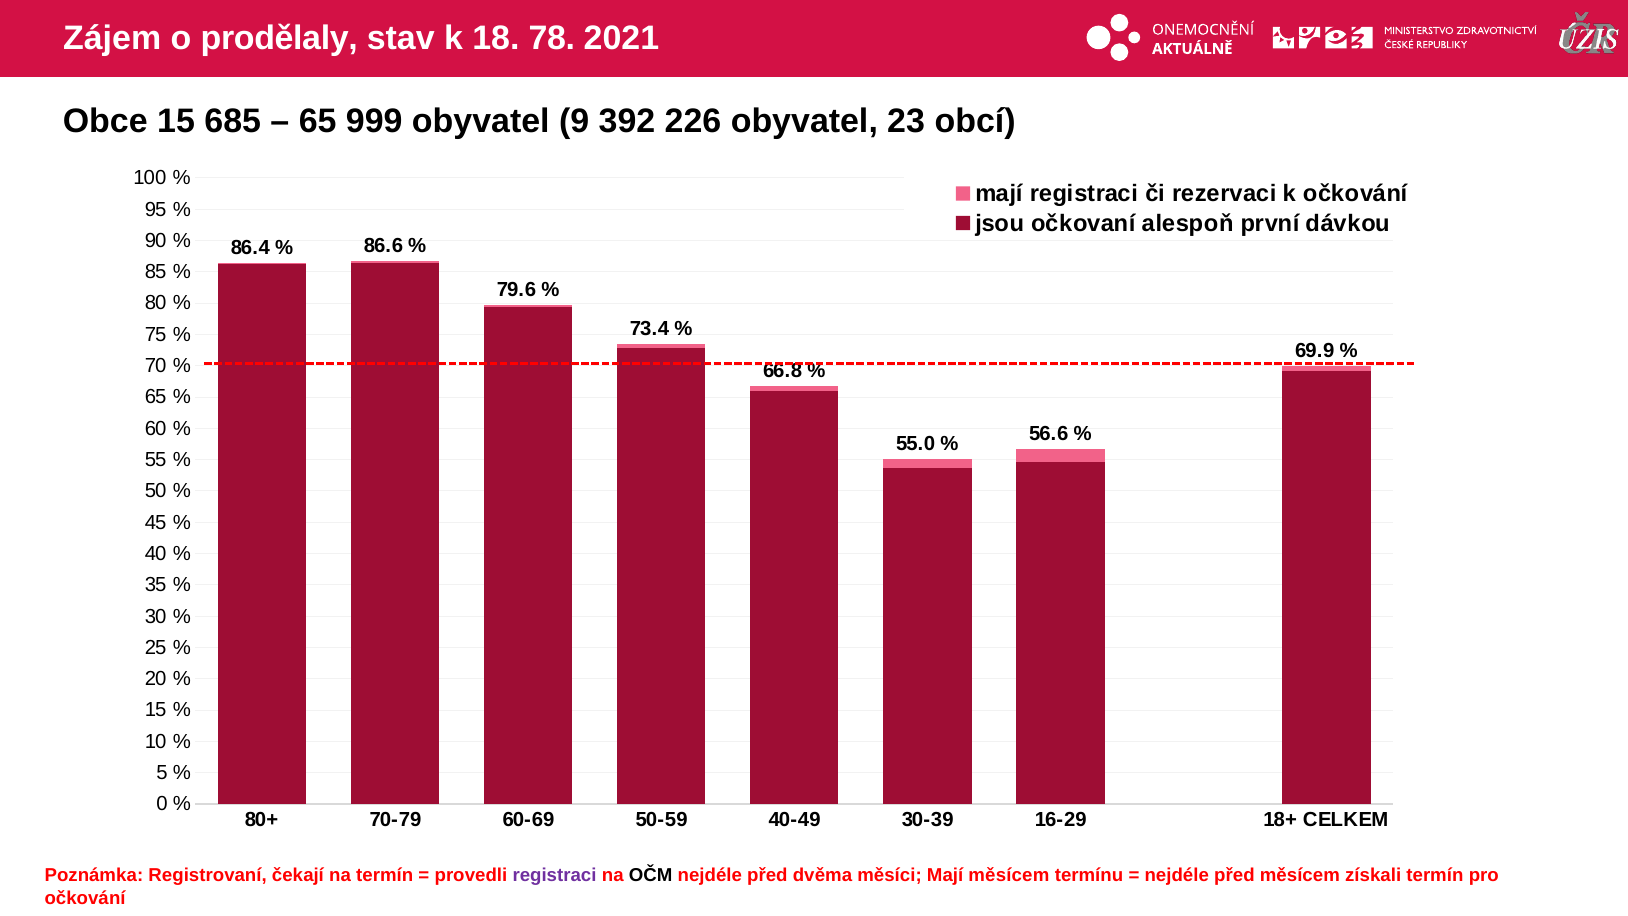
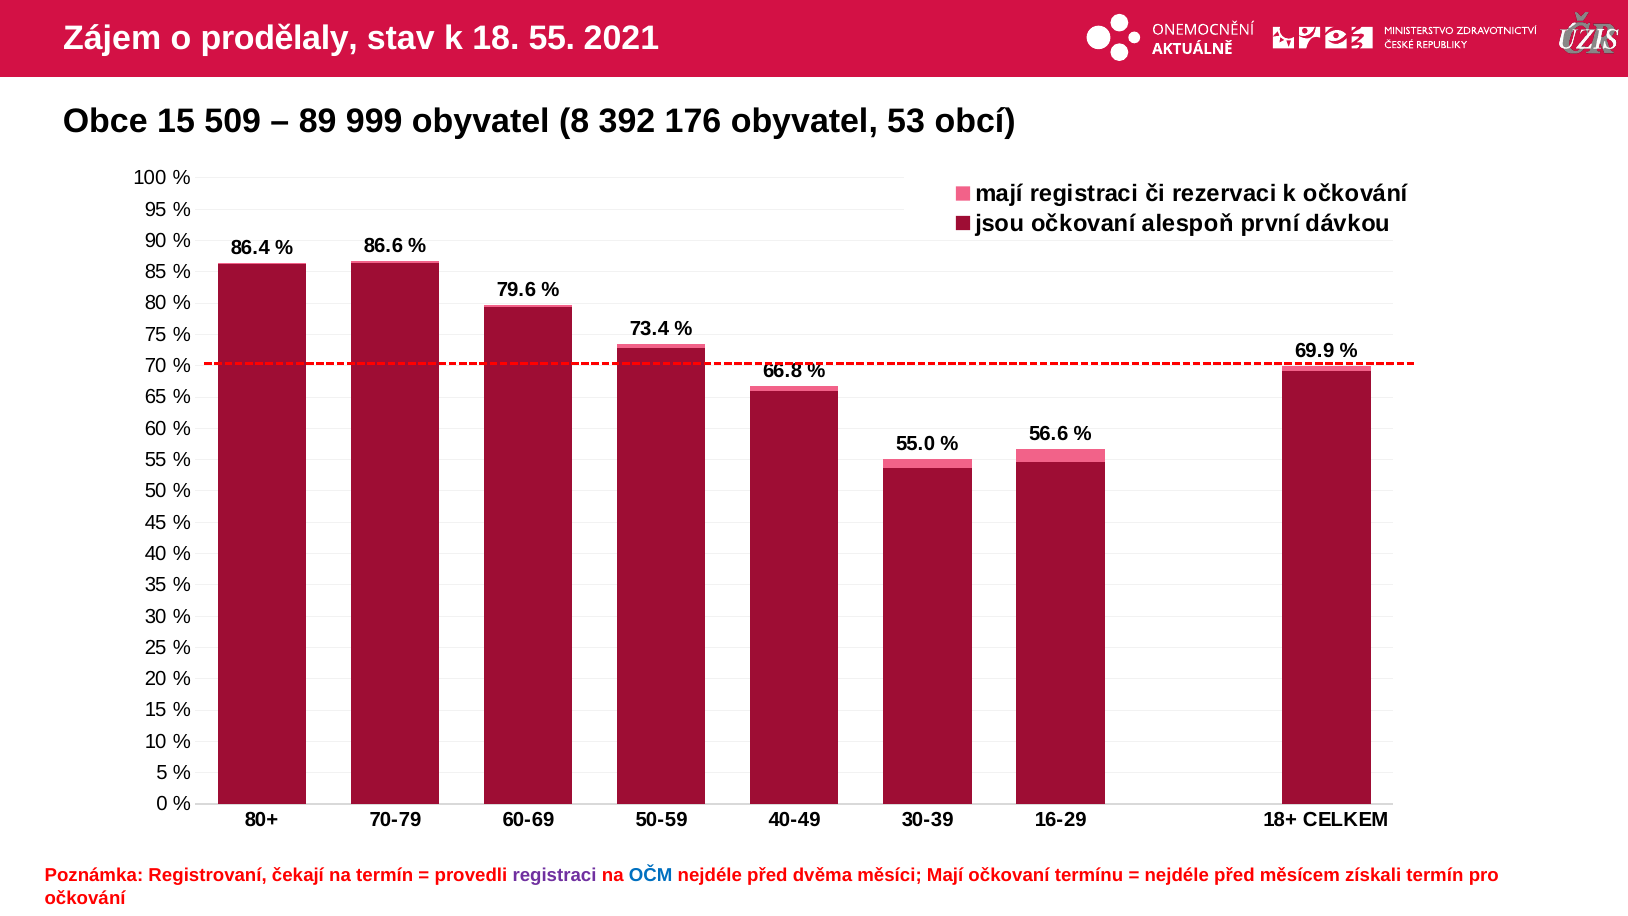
18 78: 78 -> 55
685: 685 -> 509
65 at (318, 122): 65 -> 89
9: 9 -> 8
226: 226 -> 176
23: 23 -> 53
OČM colour: black -> blue
Mají měsícem: měsícem -> očkovaní
